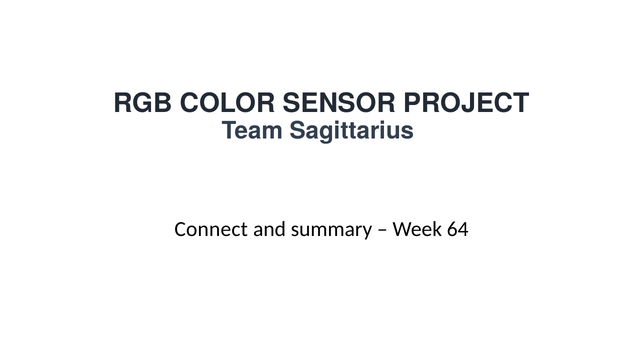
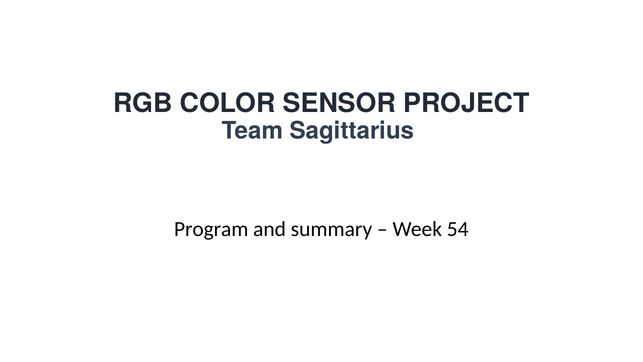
Connect: Connect -> Program
64: 64 -> 54
